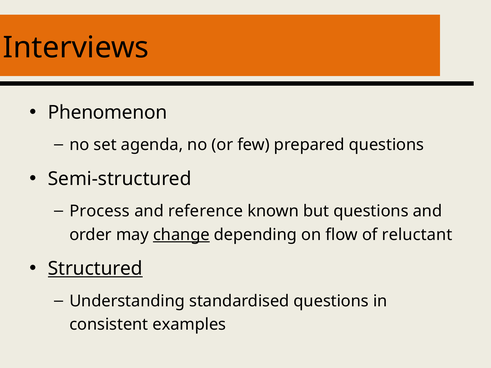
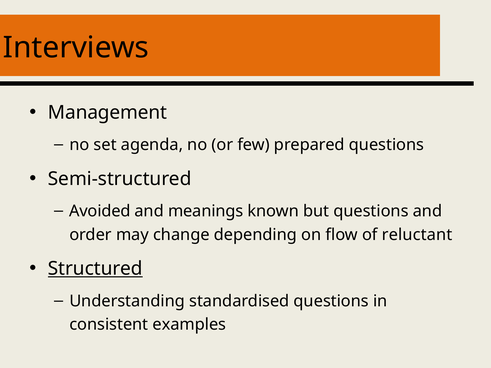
Phenomenon: Phenomenon -> Management
Process: Process -> Avoided
reference: reference -> meanings
change underline: present -> none
